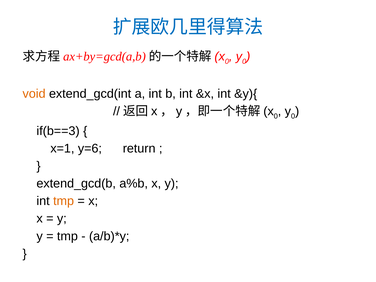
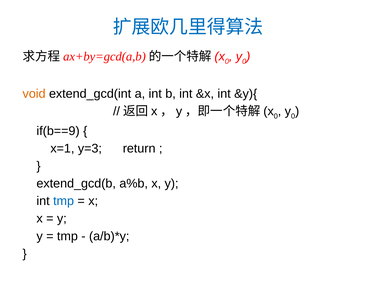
if(b==3: if(b==3 -> if(b==9
y=6: y=6 -> y=3
tmp at (64, 201) colour: orange -> blue
